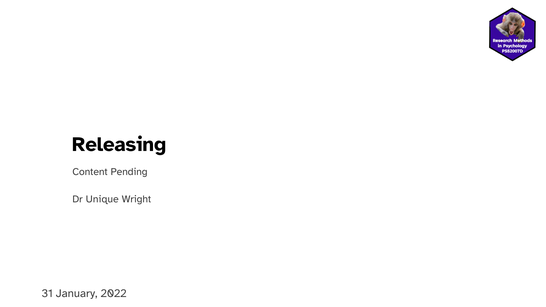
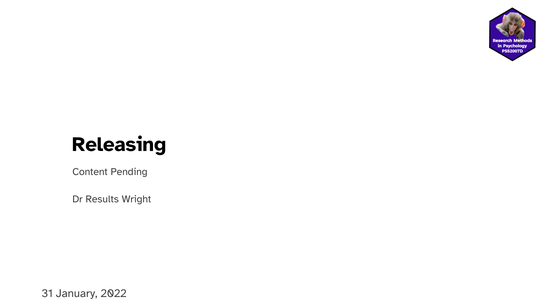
Unique: Unique -> Results
